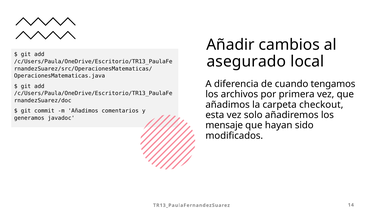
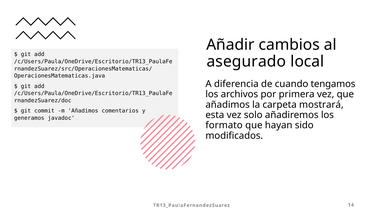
checkout: checkout -> mostrará
mensaje: mensaje -> formato
